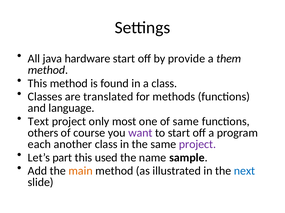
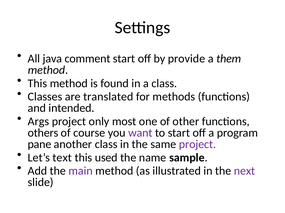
hardware: hardware -> comment
language: language -> intended
Text: Text -> Args
of same: same -> other
each: each -> pane
part: part -> text
main colour: orange -> purple
next colour: blue -> purple
